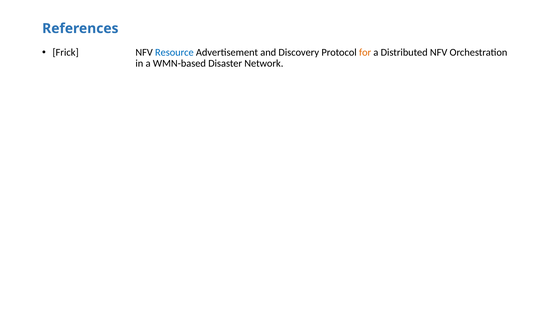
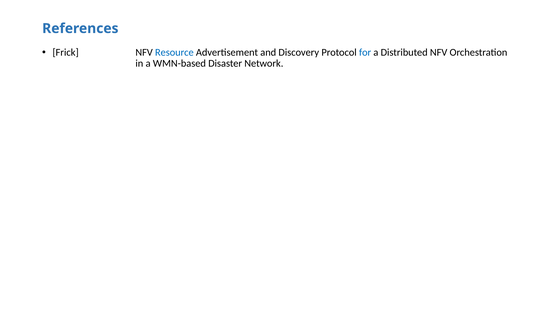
for colour: orange -> blue
